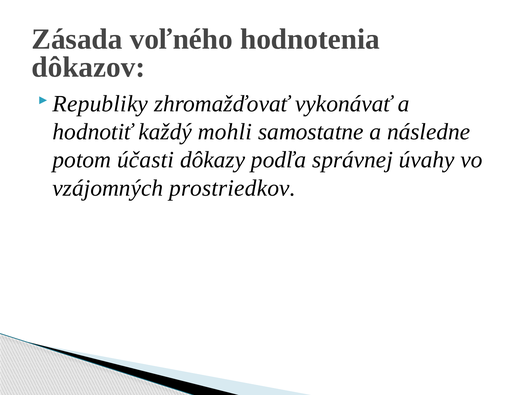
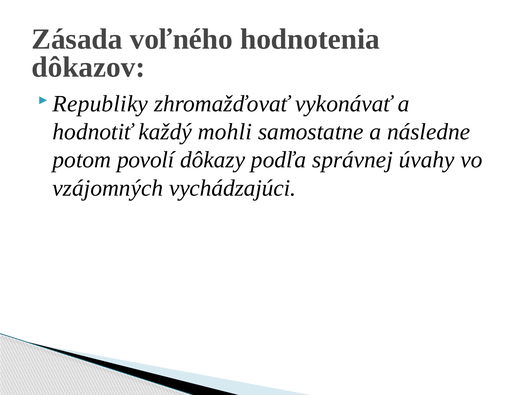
účasti: účasti -> povolí
prostriedkov: prostriedkov -> vychádzajúci
